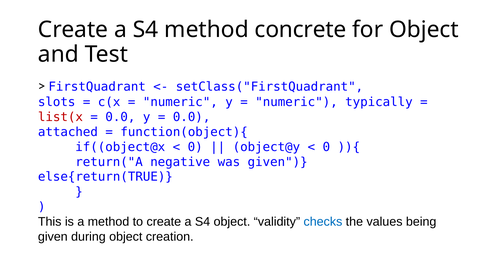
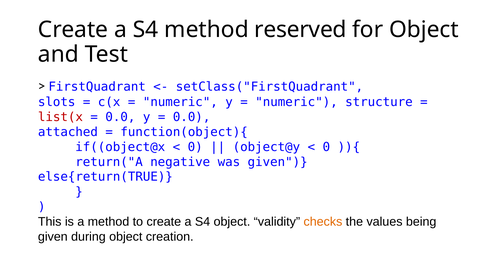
concrete: concrete -> reserved
typically: typically -> structure
checks colour: blue -> orange
